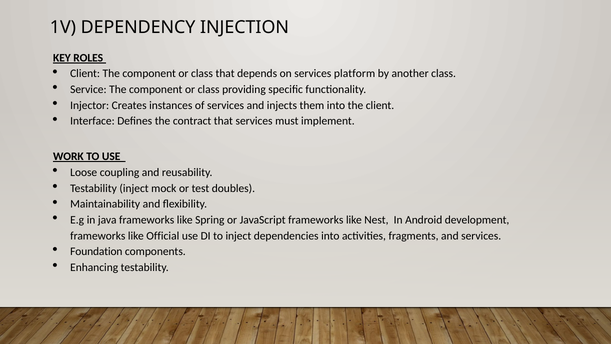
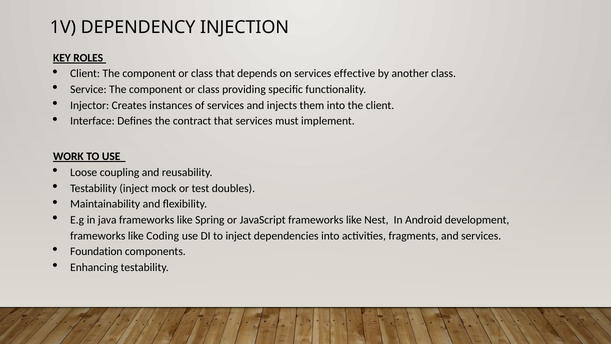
platform: platform -> effective
Official: Official -> Coding
